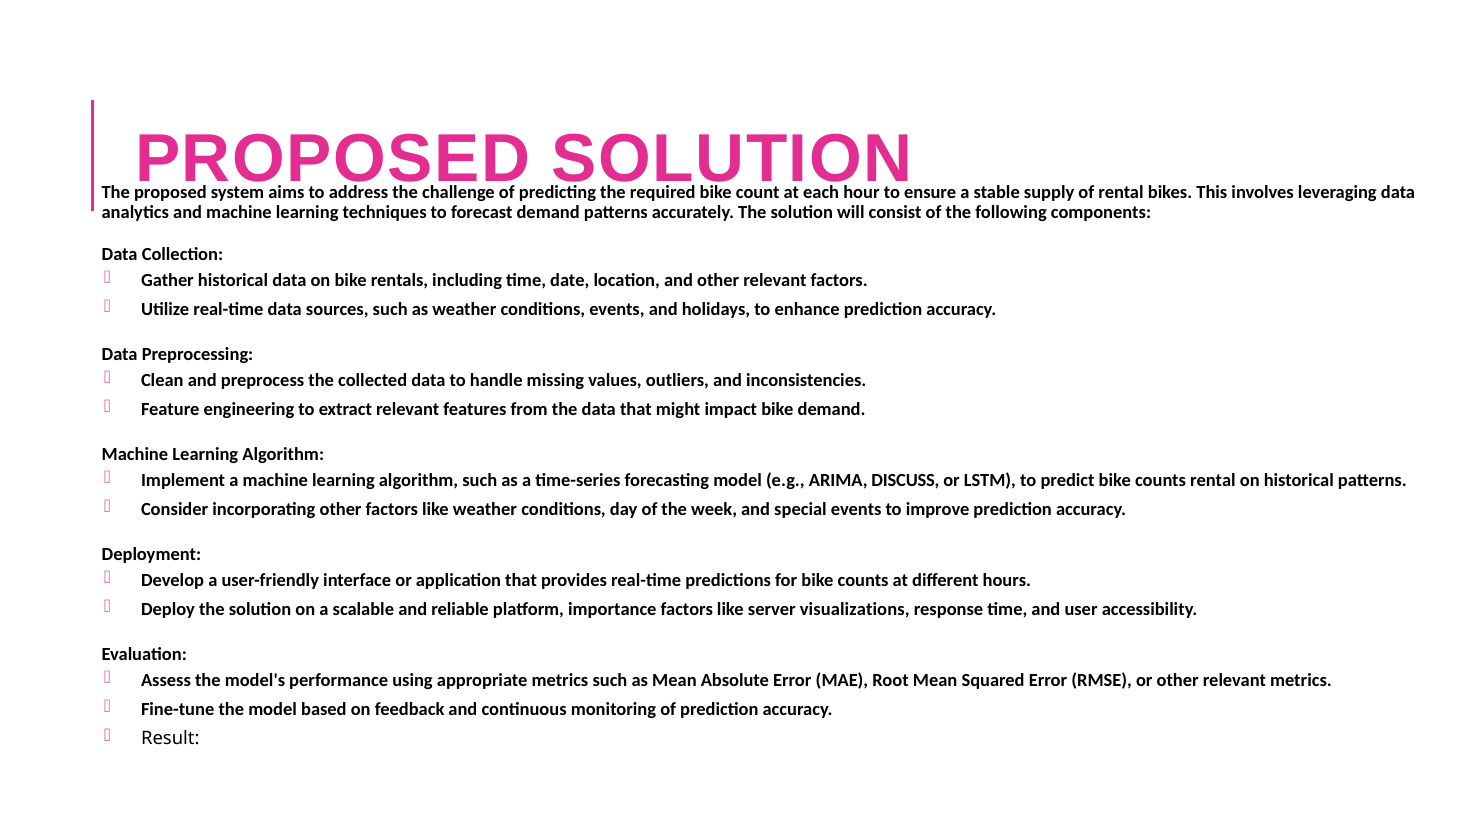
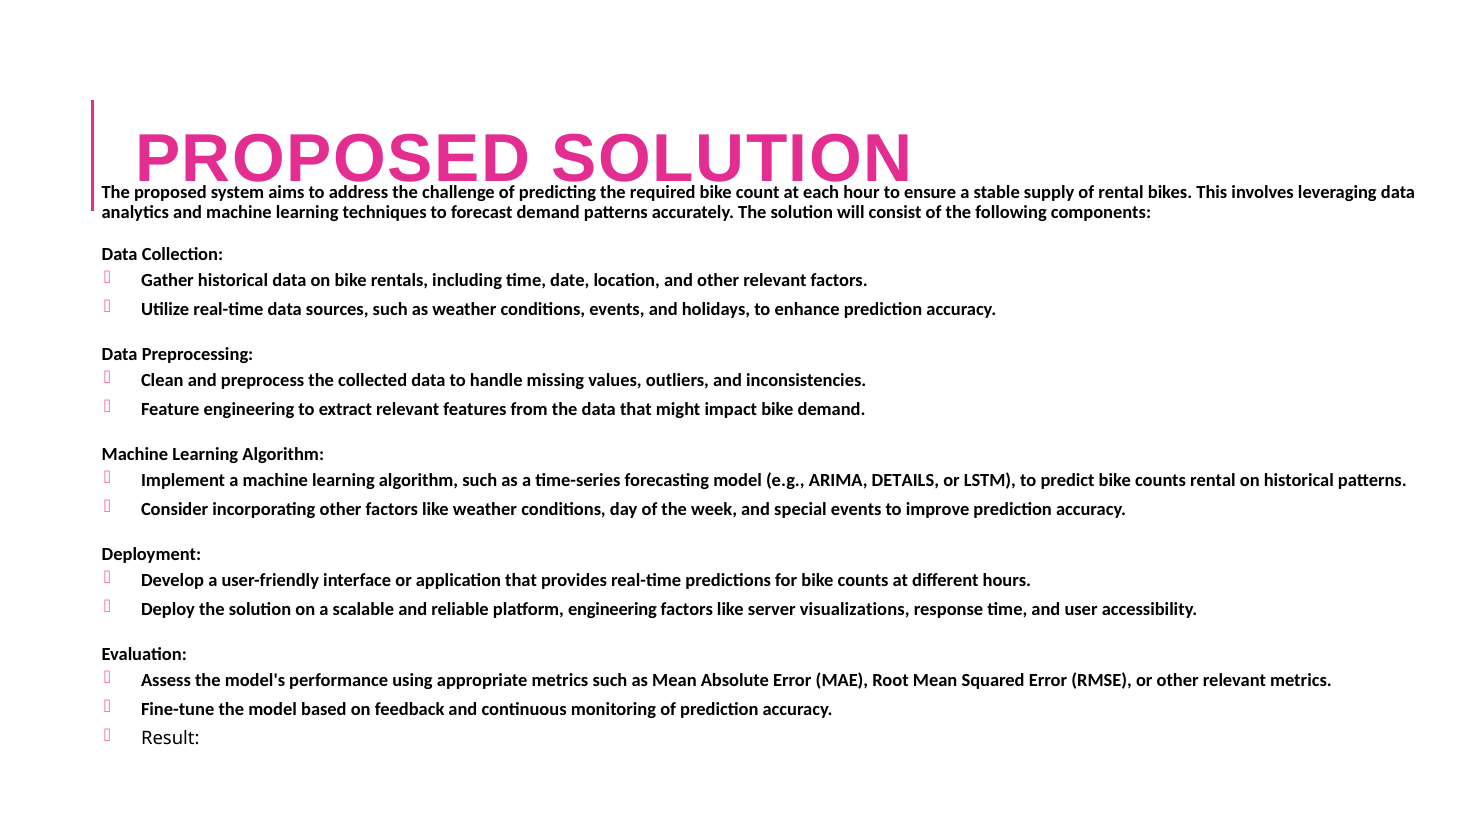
DISCUSS: DISCUSS -> DETAILS
platform importance: importance -> engineering
